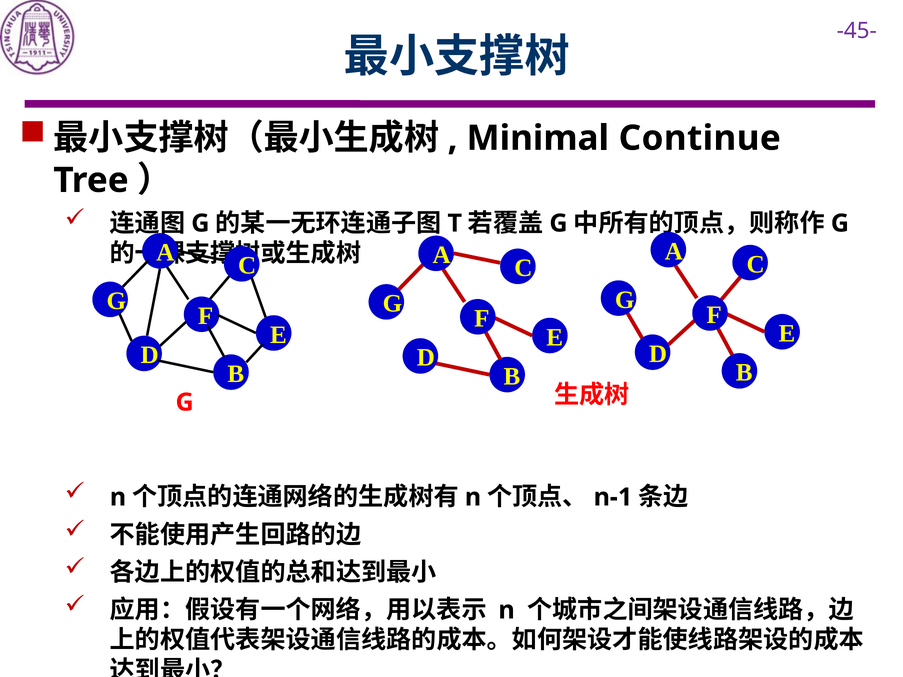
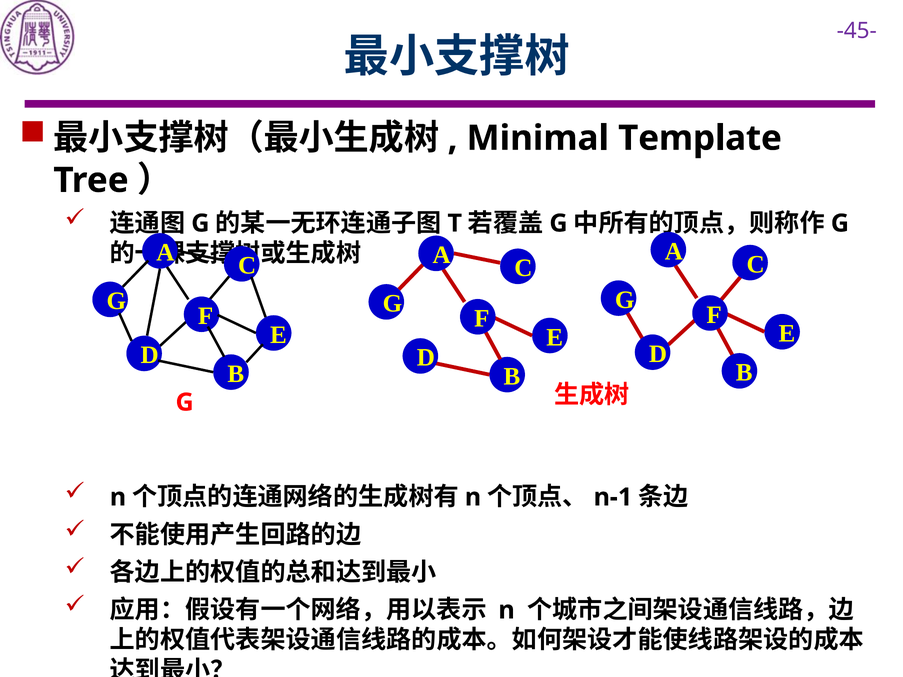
Continue: Continue -> Template
